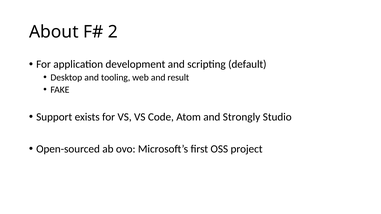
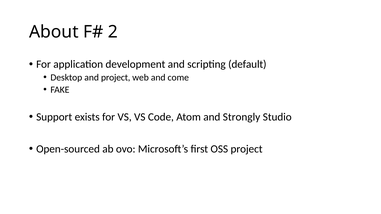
and tooling: tooling -> project
result: result -> come
